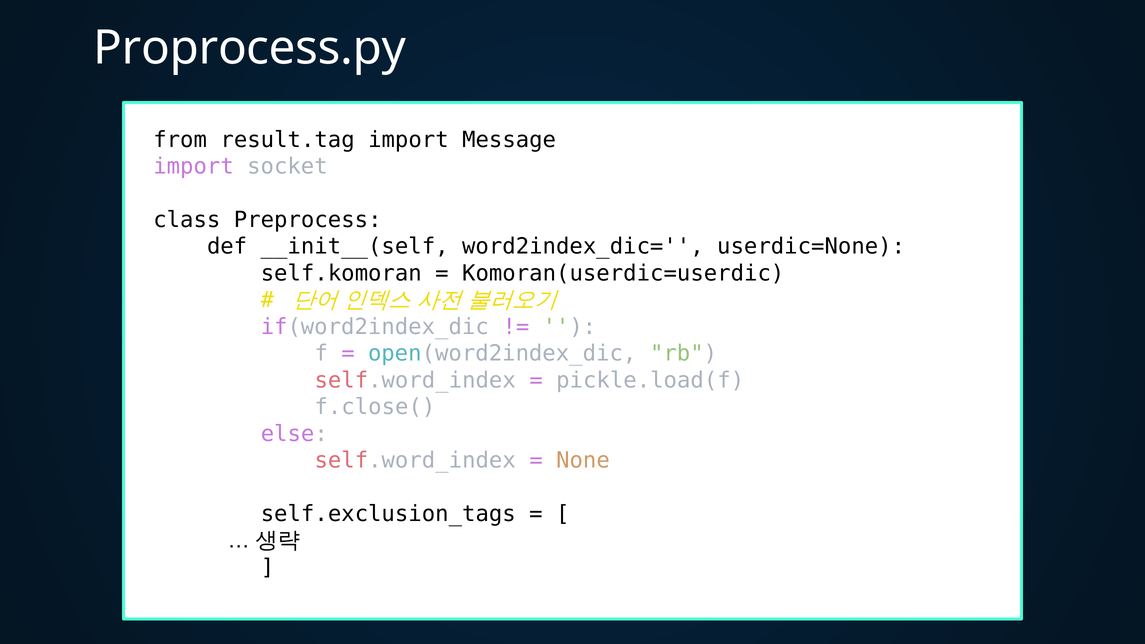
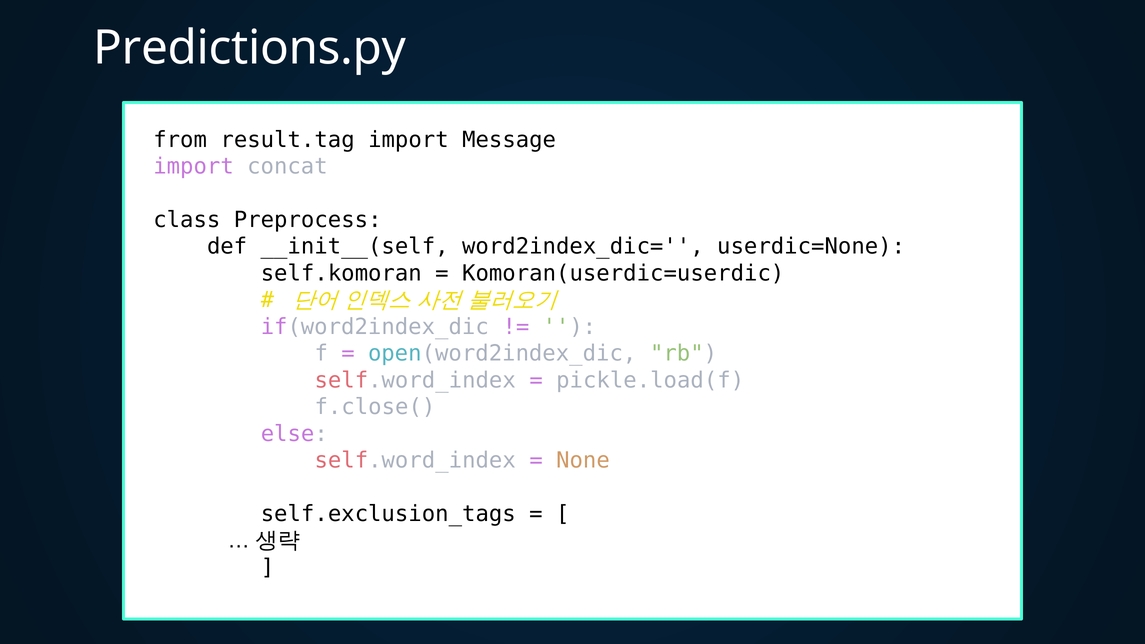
Proprocess.py: Proprocess.py -> Predictions.py
socket: socket -> concat
